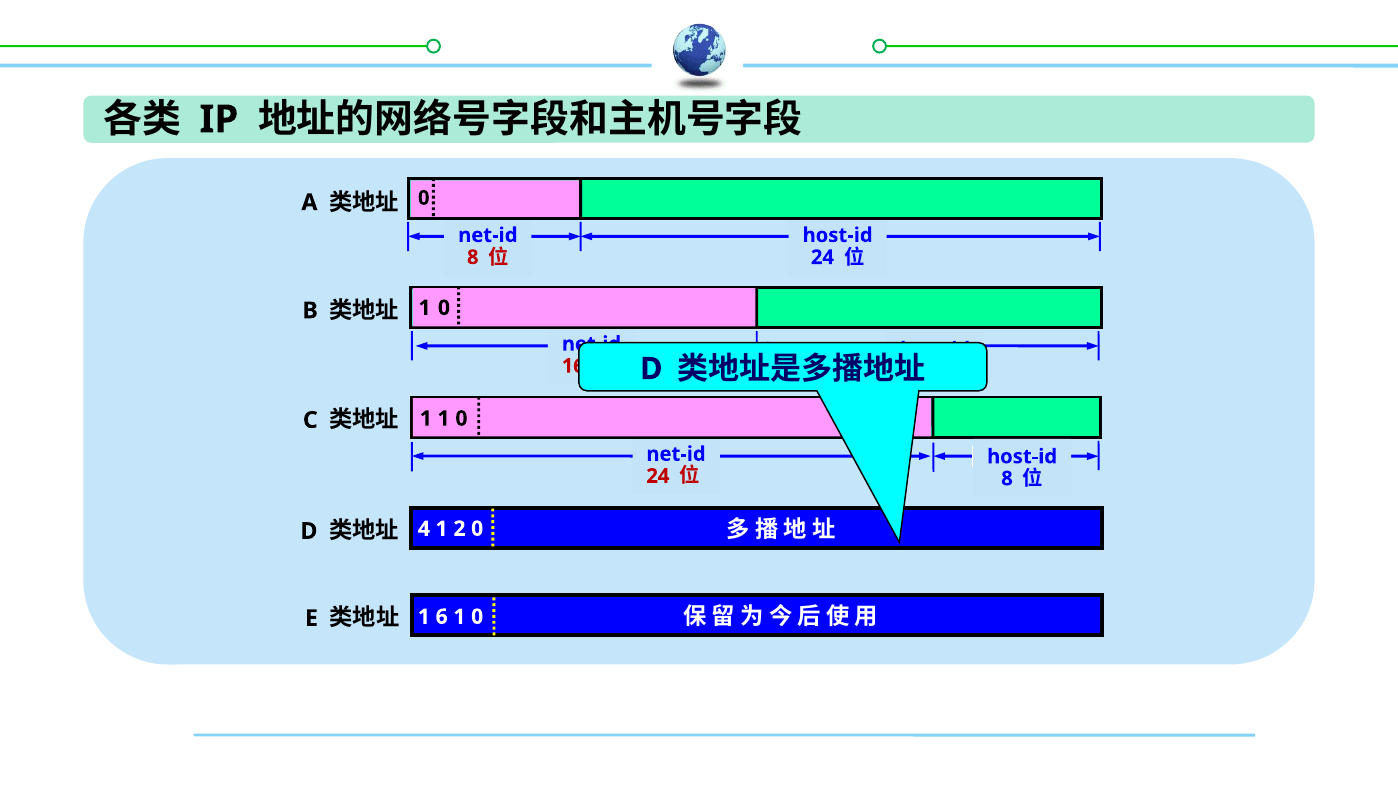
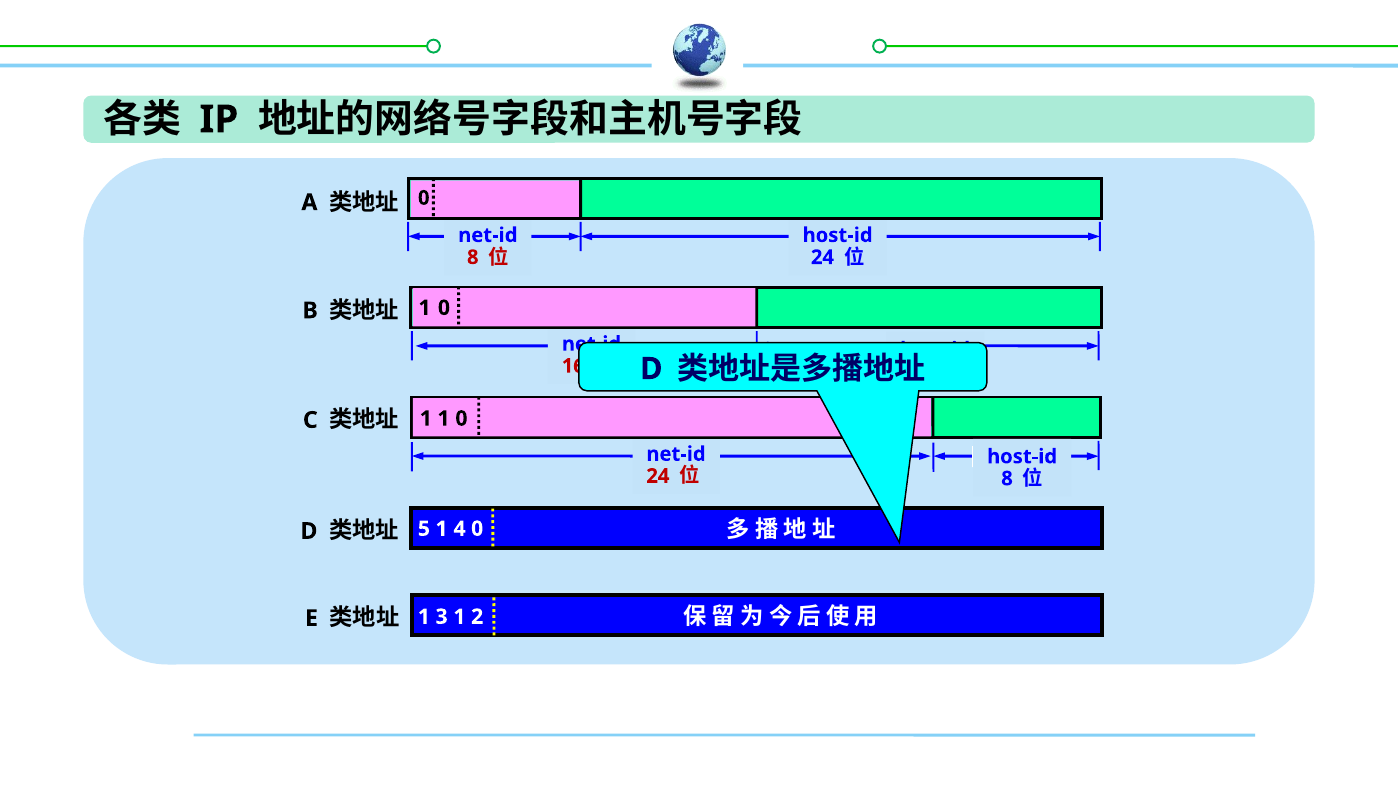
4: 4 -> 5
2: 2 -> 4
6: 6 -> 3
0 at (477, 616): 0 -> 2
